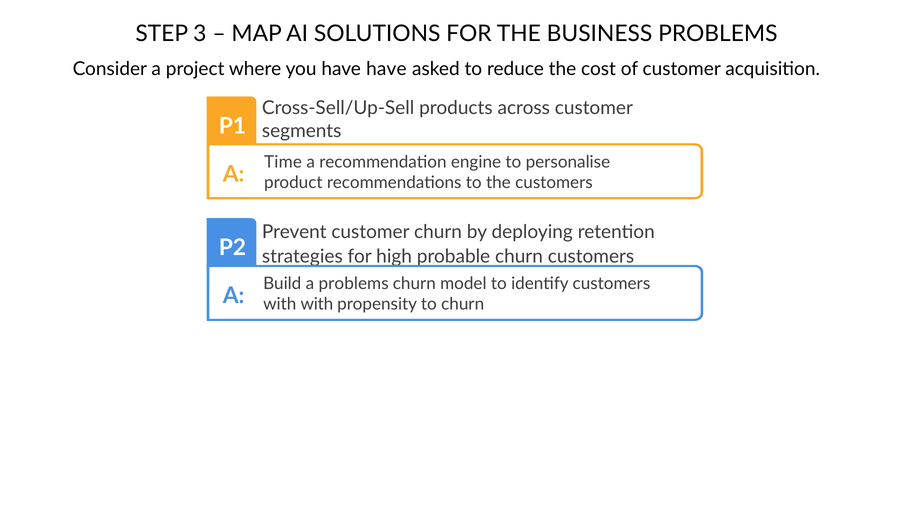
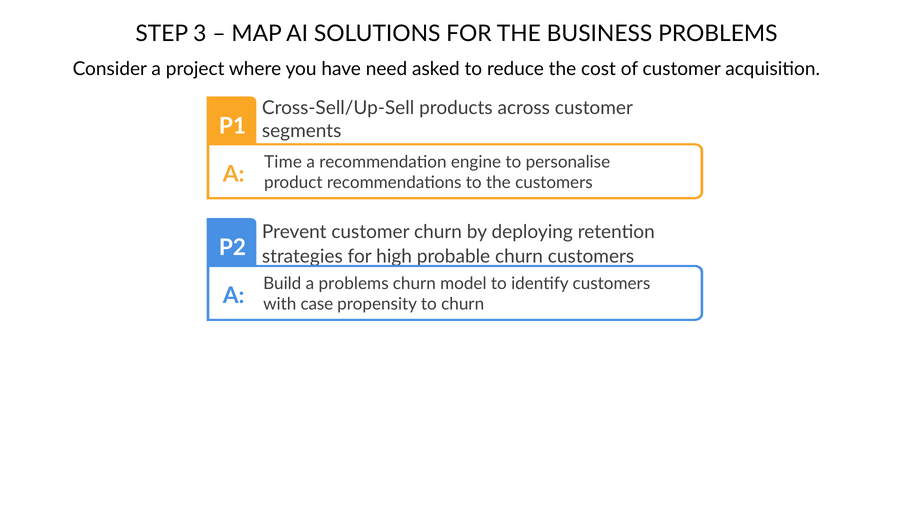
have have: have -> need
with with: with -> case
